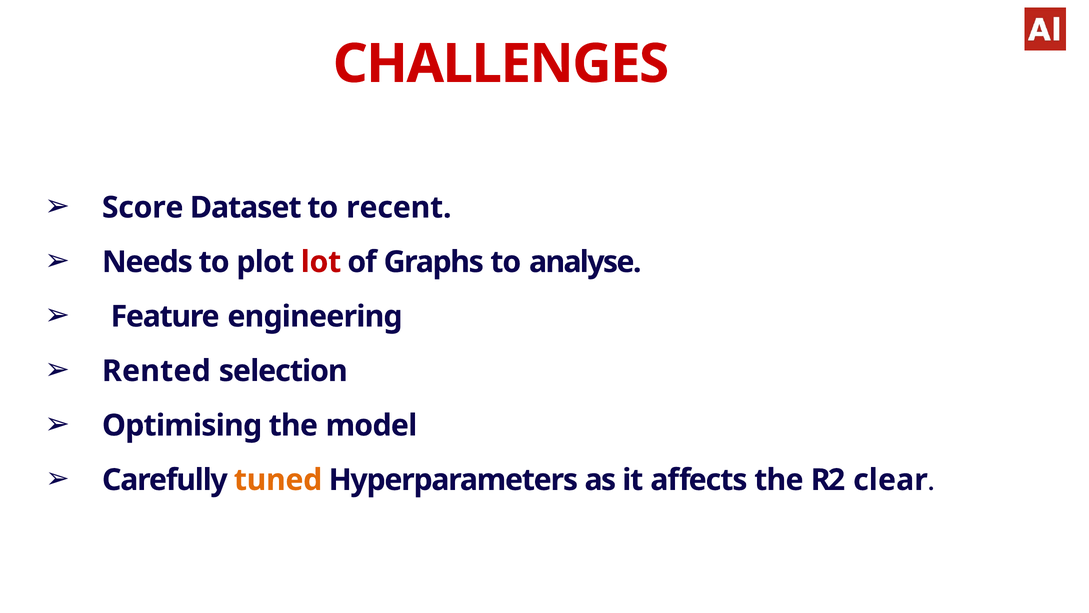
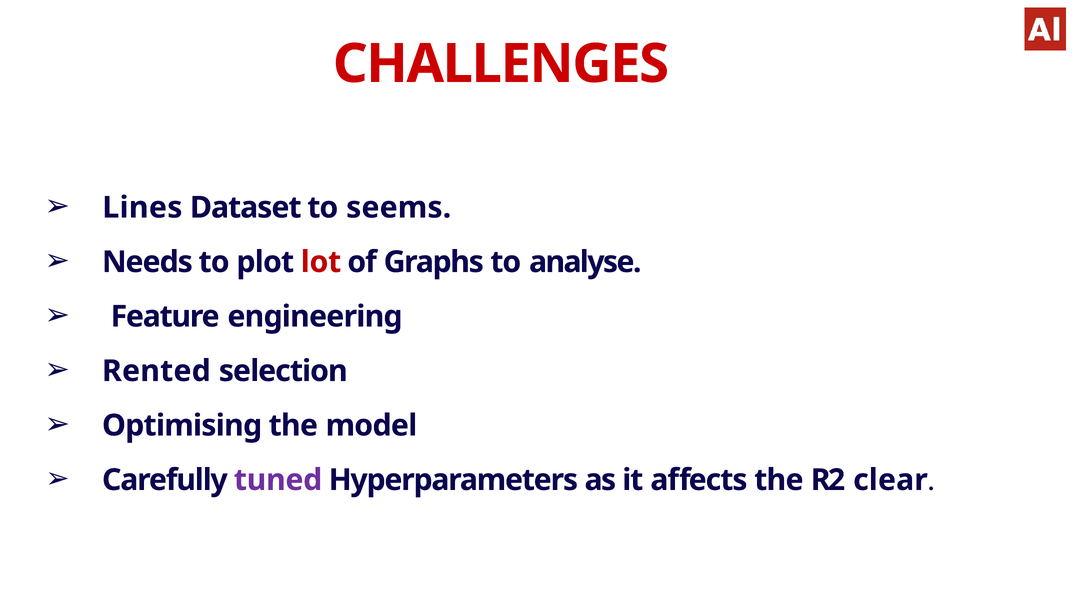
Score: Score -> Lines
recent: recent -> seems
tuned colour: orange -> purple
